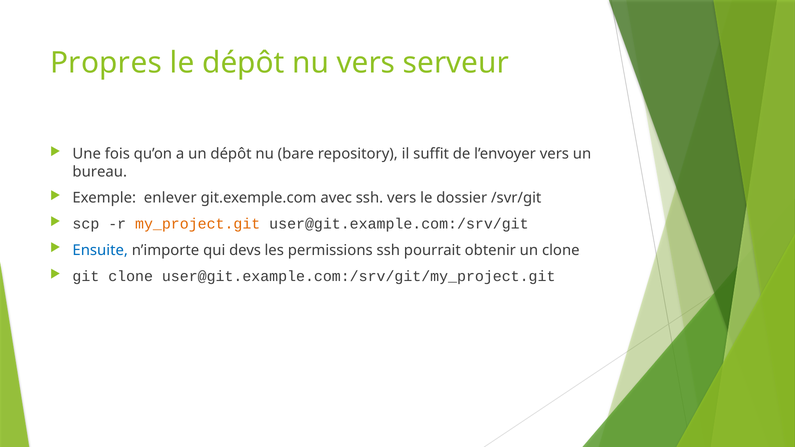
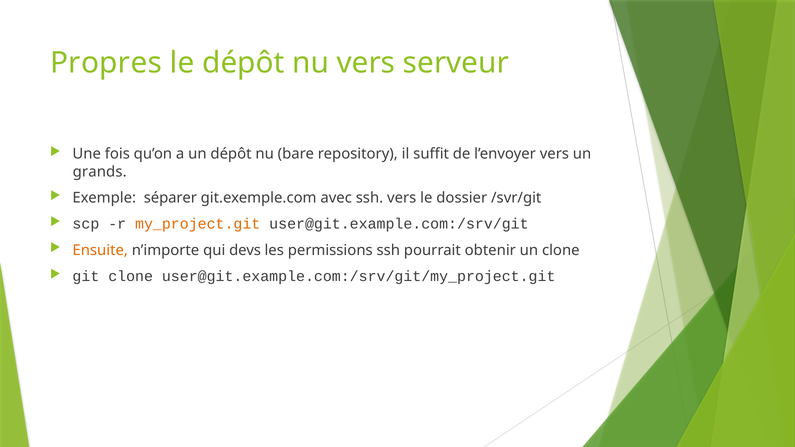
bureau: bureau -> grands
enlever: enlever -> séparer
Ensuite colour: blue -> orange
